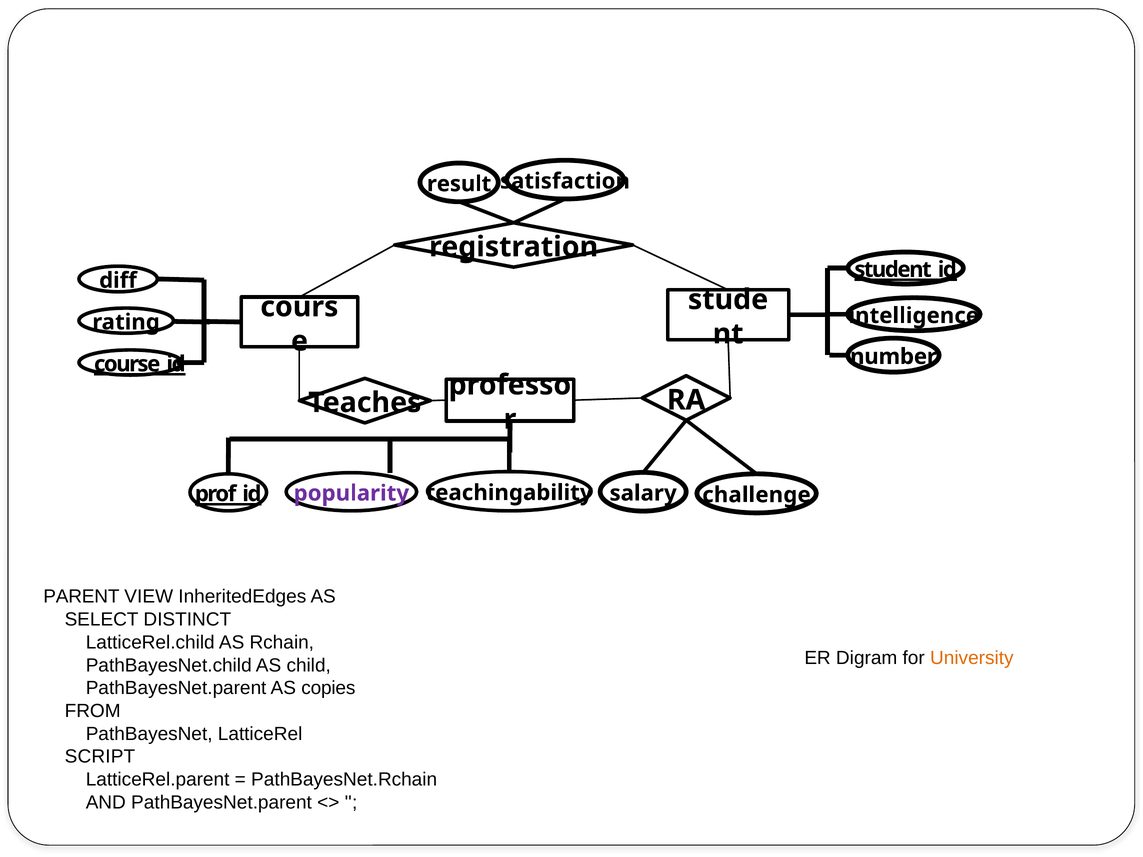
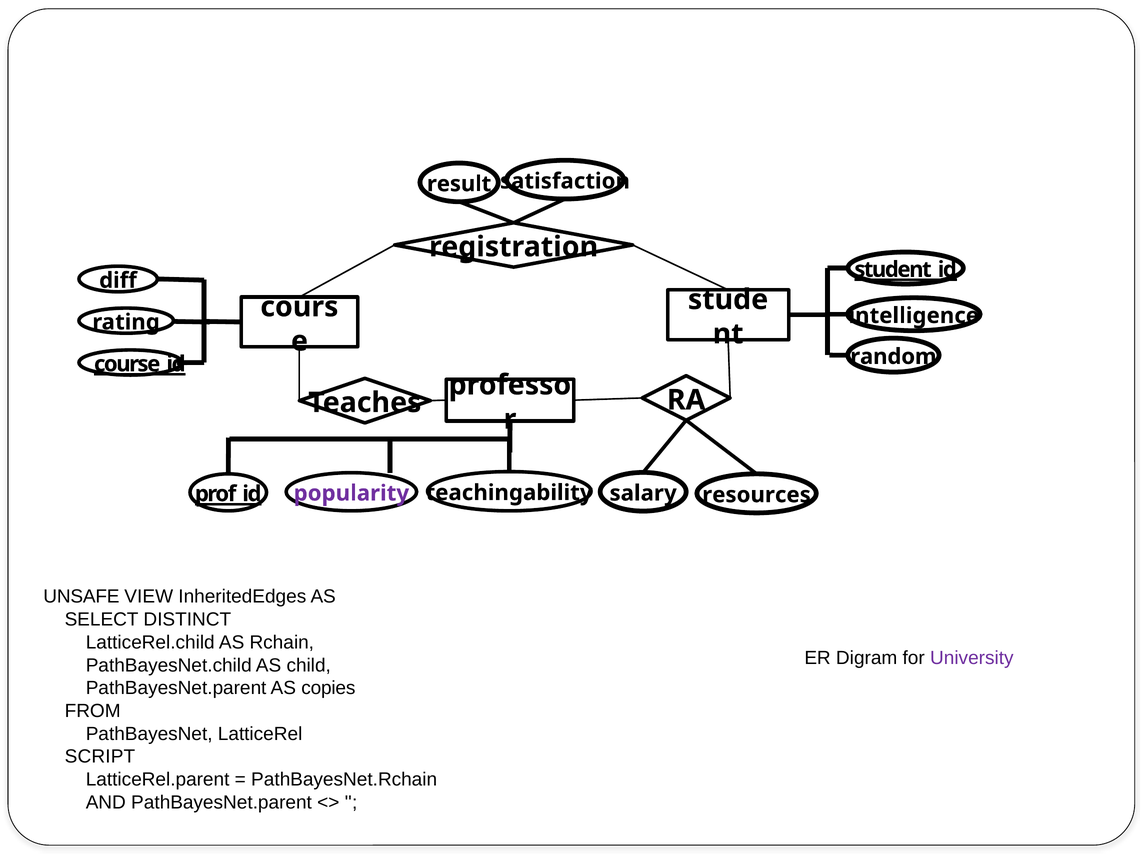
number: number -> random
challenge: challenge -> resources
PARENT: PARENT -> UNSAFE
University colour: orange -> purple
